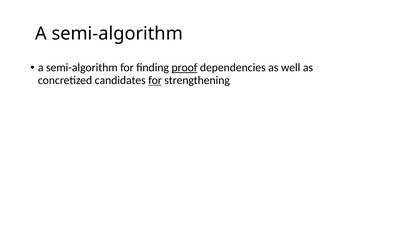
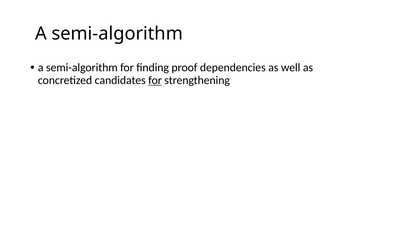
proof underline: present -> none
